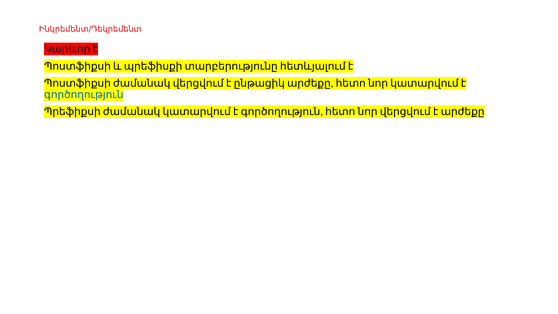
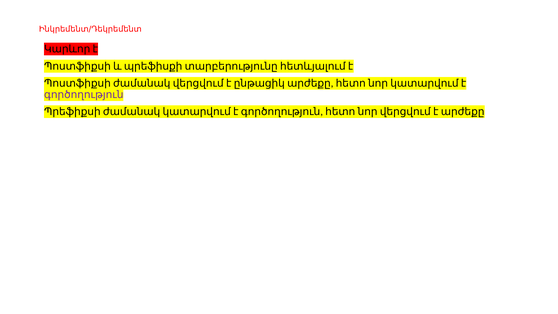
գործողություն colour: blue -> purple
